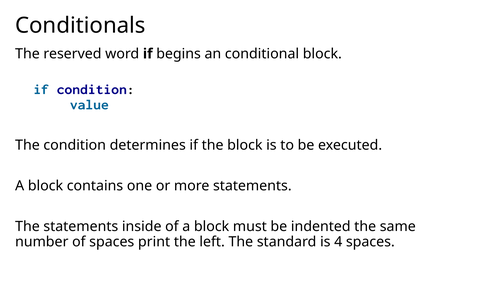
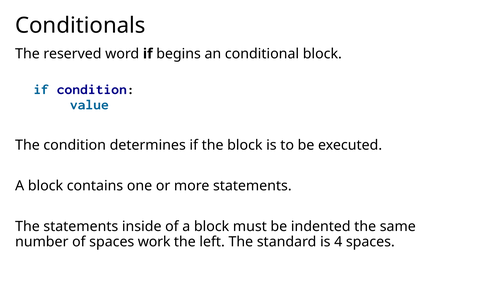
print: print -> work
